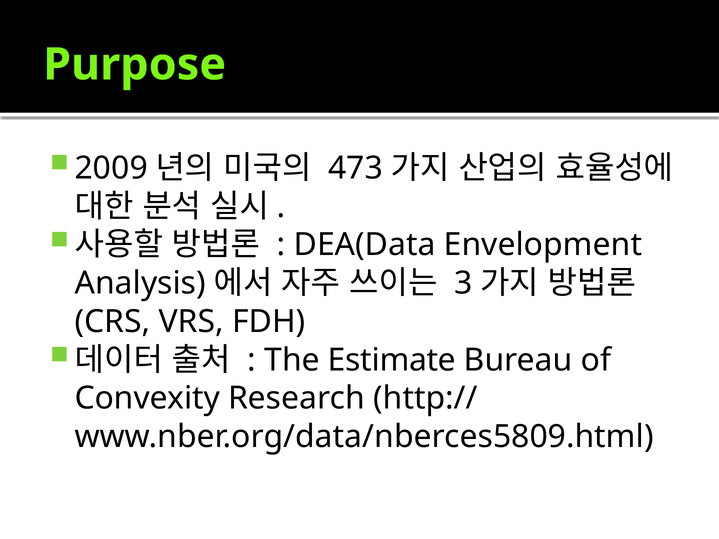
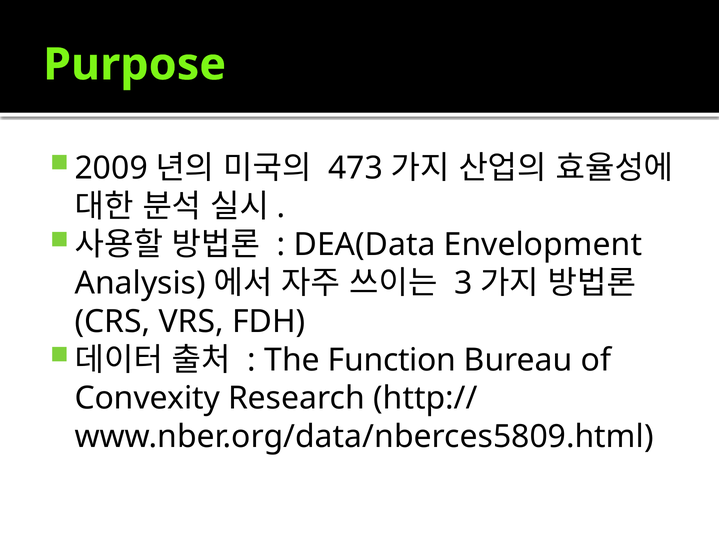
Estimate: Estimate -> Function
